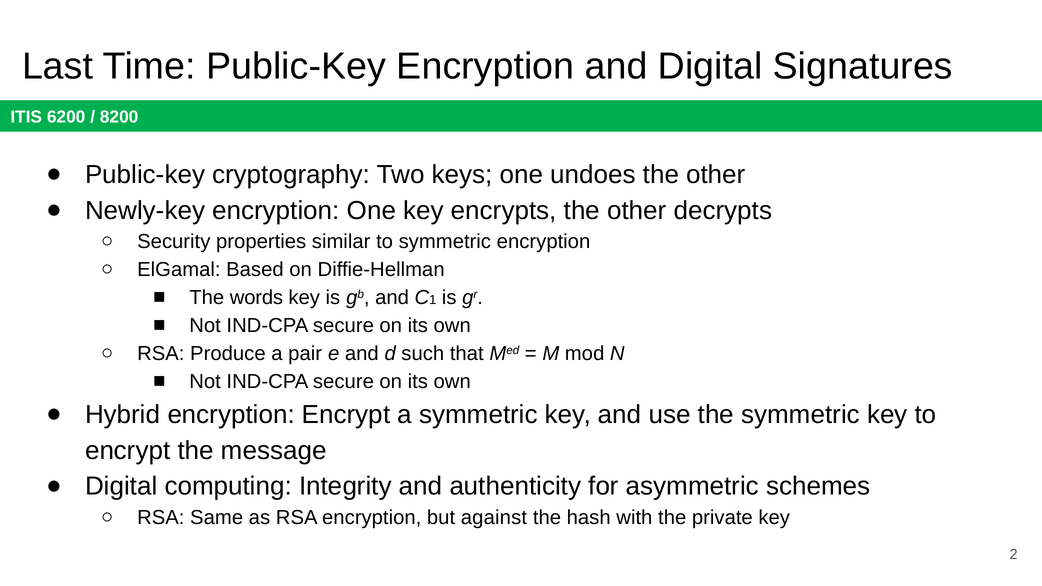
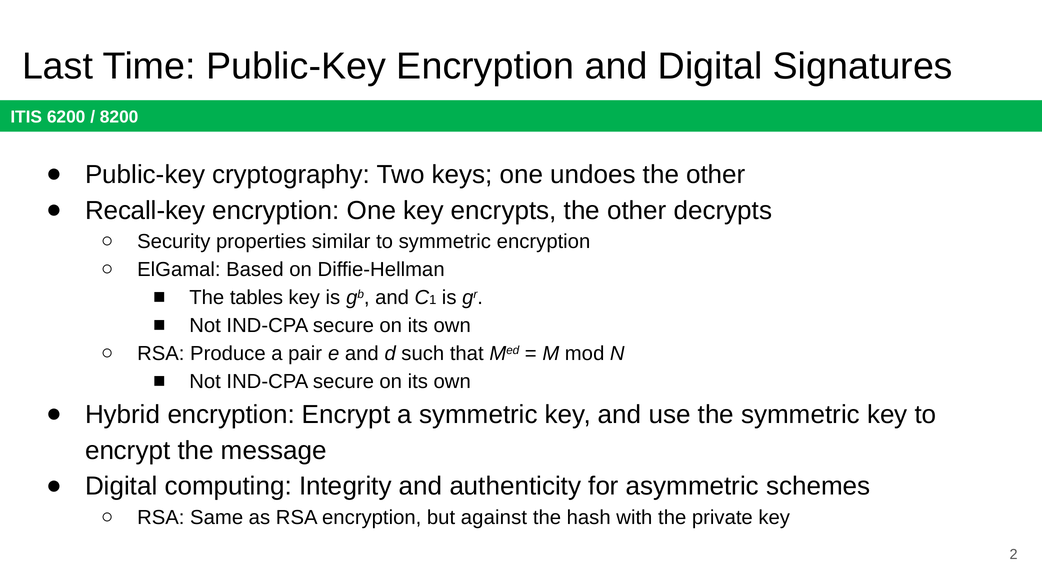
Newly-key: Newly-key -> Recall-key
words: words -> tables
